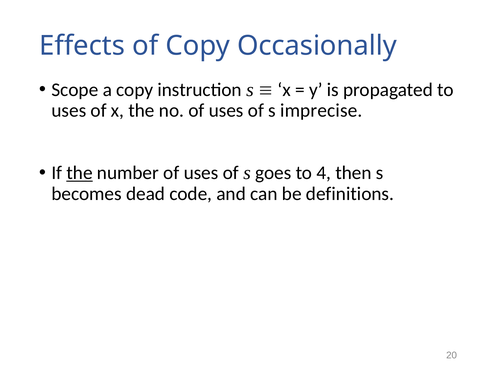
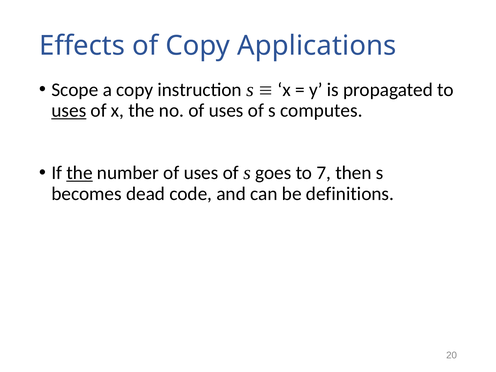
Occasionally: Occasionally -> Applications
uses at (69, 110) underline: none -> present
imprecise: imprecise -> computes
4: 4 -> 7
